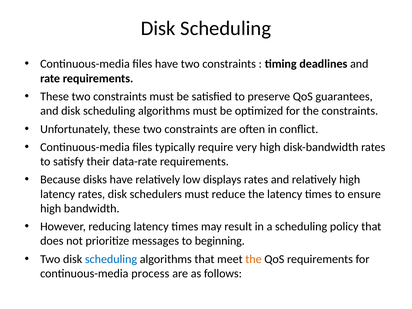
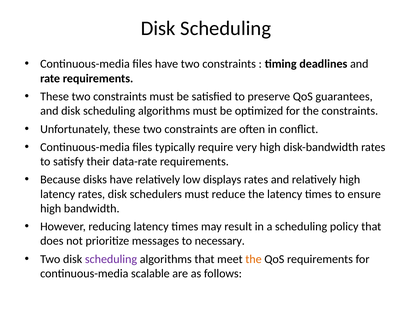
beginning: beginning -> necessary
scheduling at (111, 259) colour: blue -> purple
process: process -> scalable
